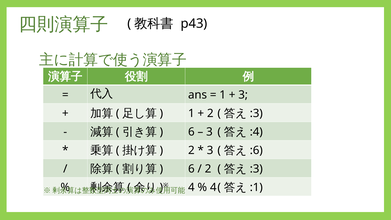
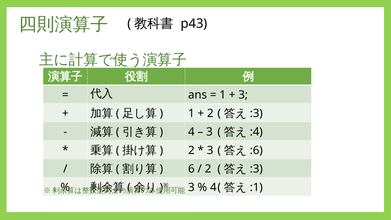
6 at (191, 132): 6 -> 4
4 at (191, 187): 4 -> 3
